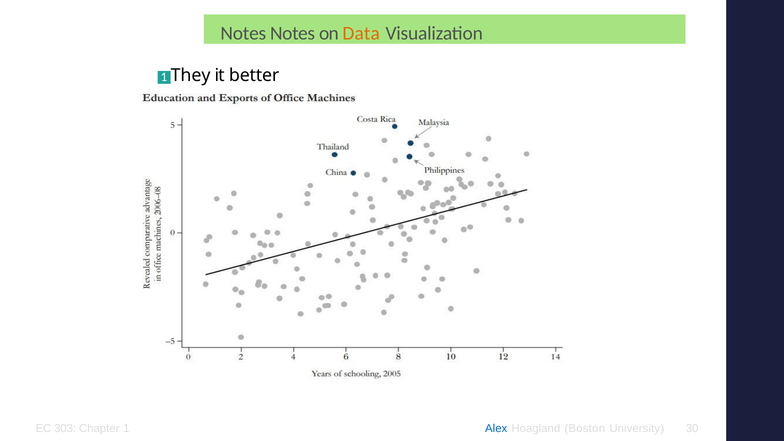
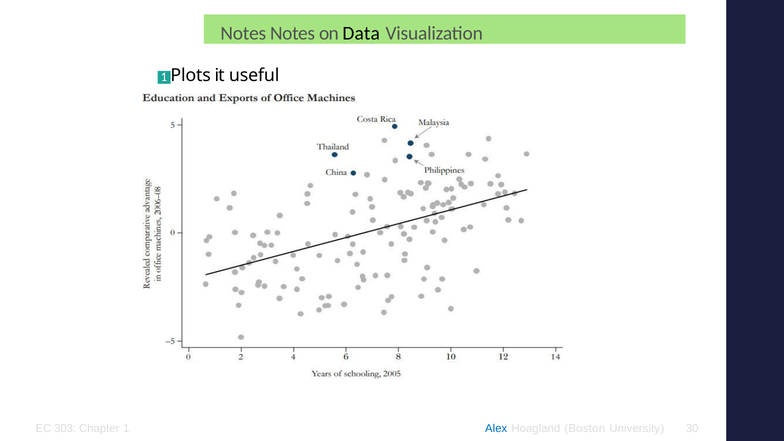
Data colour: orange -> black
They: They -> Plots
better: better -> useful
